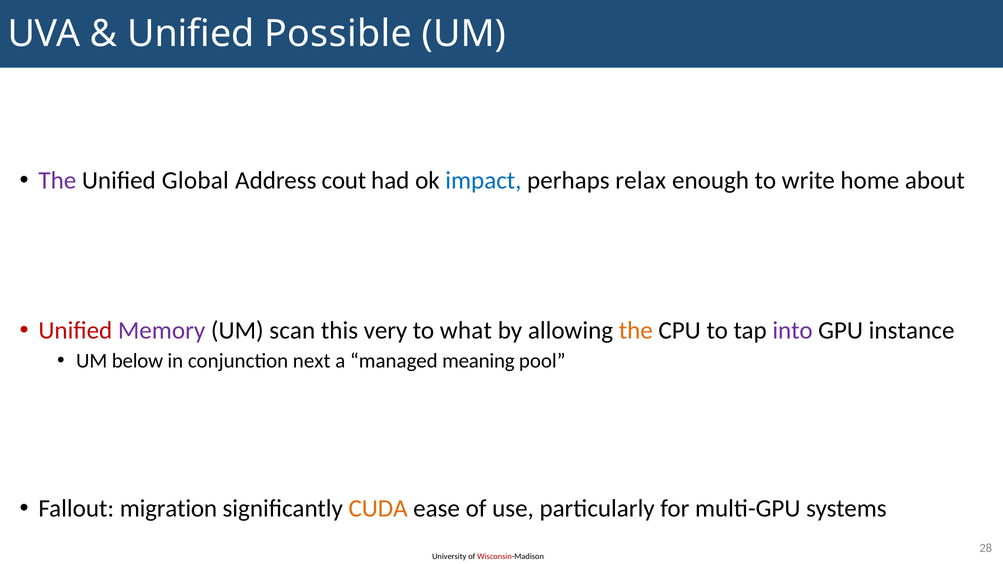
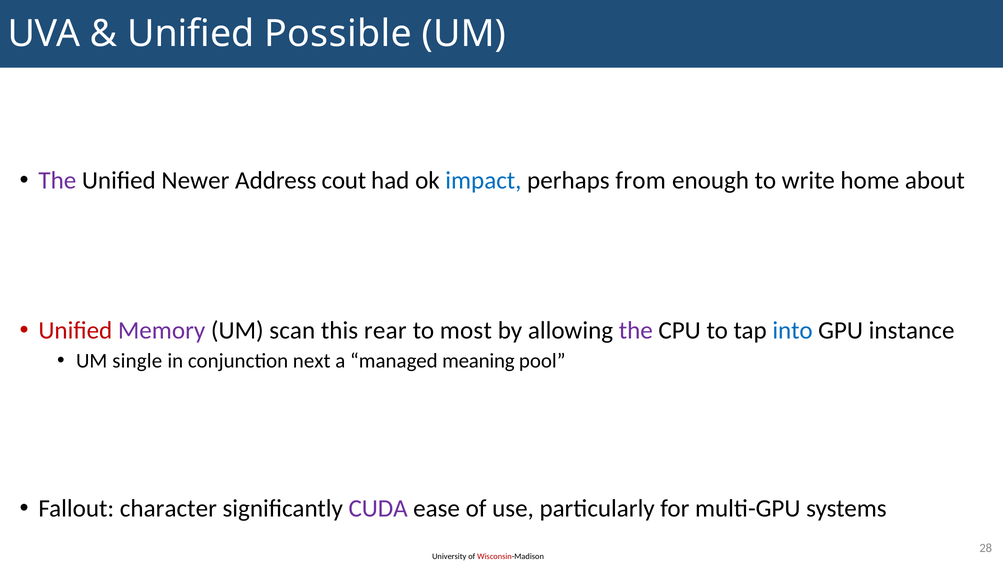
Global: Global -> Newer
relax: relax -> from
very: very -> rear
what: what -> most
the at (636, 331) colour: orange -> purple
into colour: purple -> blue
below: below -> single
migration: migration -> character
CUDA colour: orange -> purple
